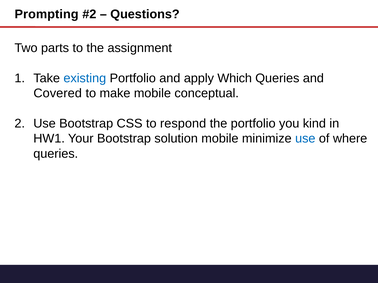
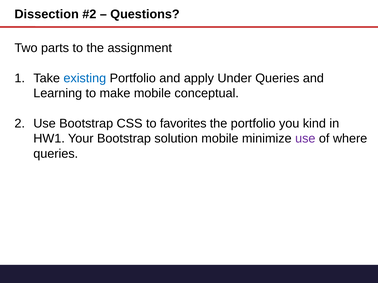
Prompting: Prompting -> Dissection
Which: Which -> Under
Covered: Covered -> Learning
respond: respond -> favorites
use at (305, 139) colour: blue -> purple
